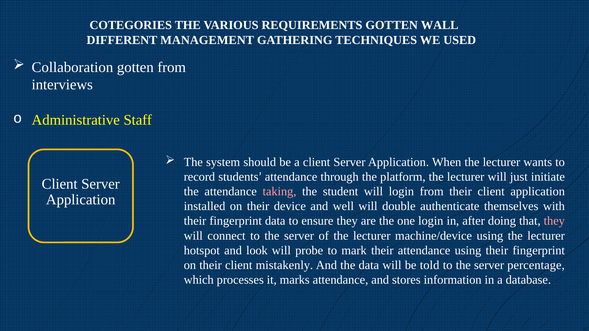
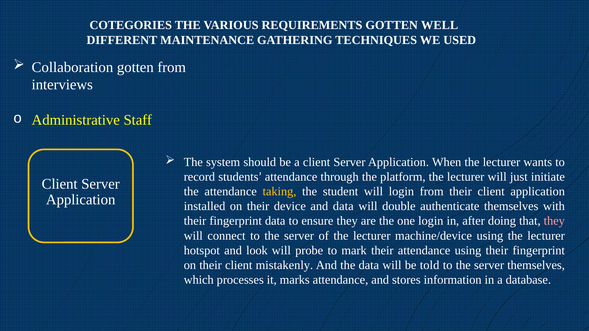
WALL: WALL -> WELL
MANAGEMENT: MANAGEMENT -> MAINTENANCE
taking colour: pink -> yellow
and well: well -> data
server percentage: percentage -> themselves
